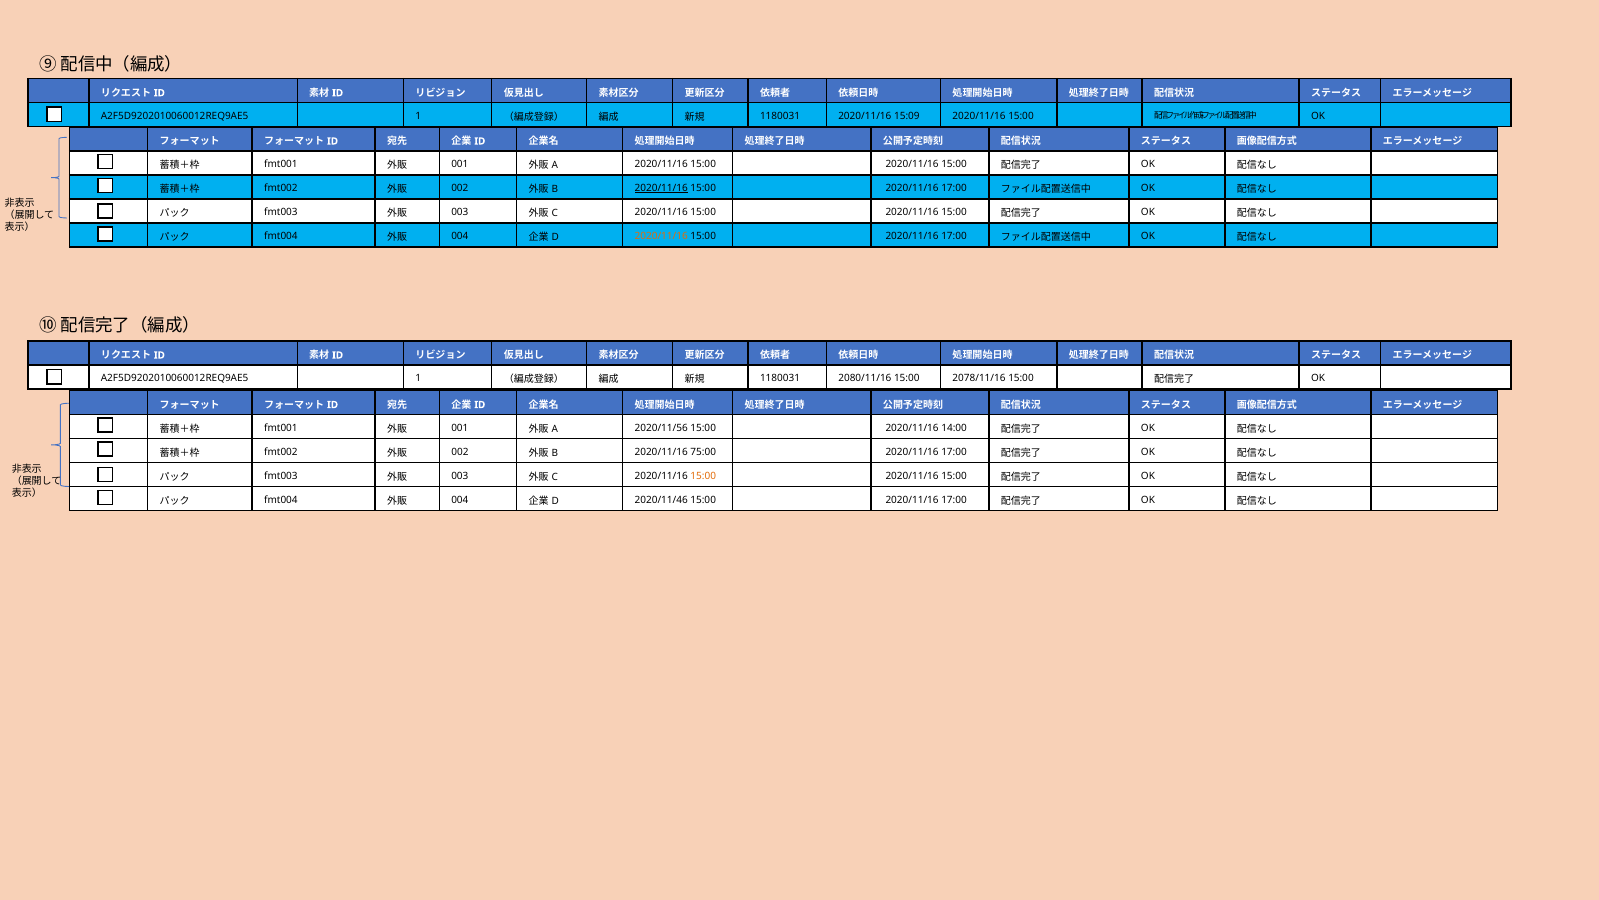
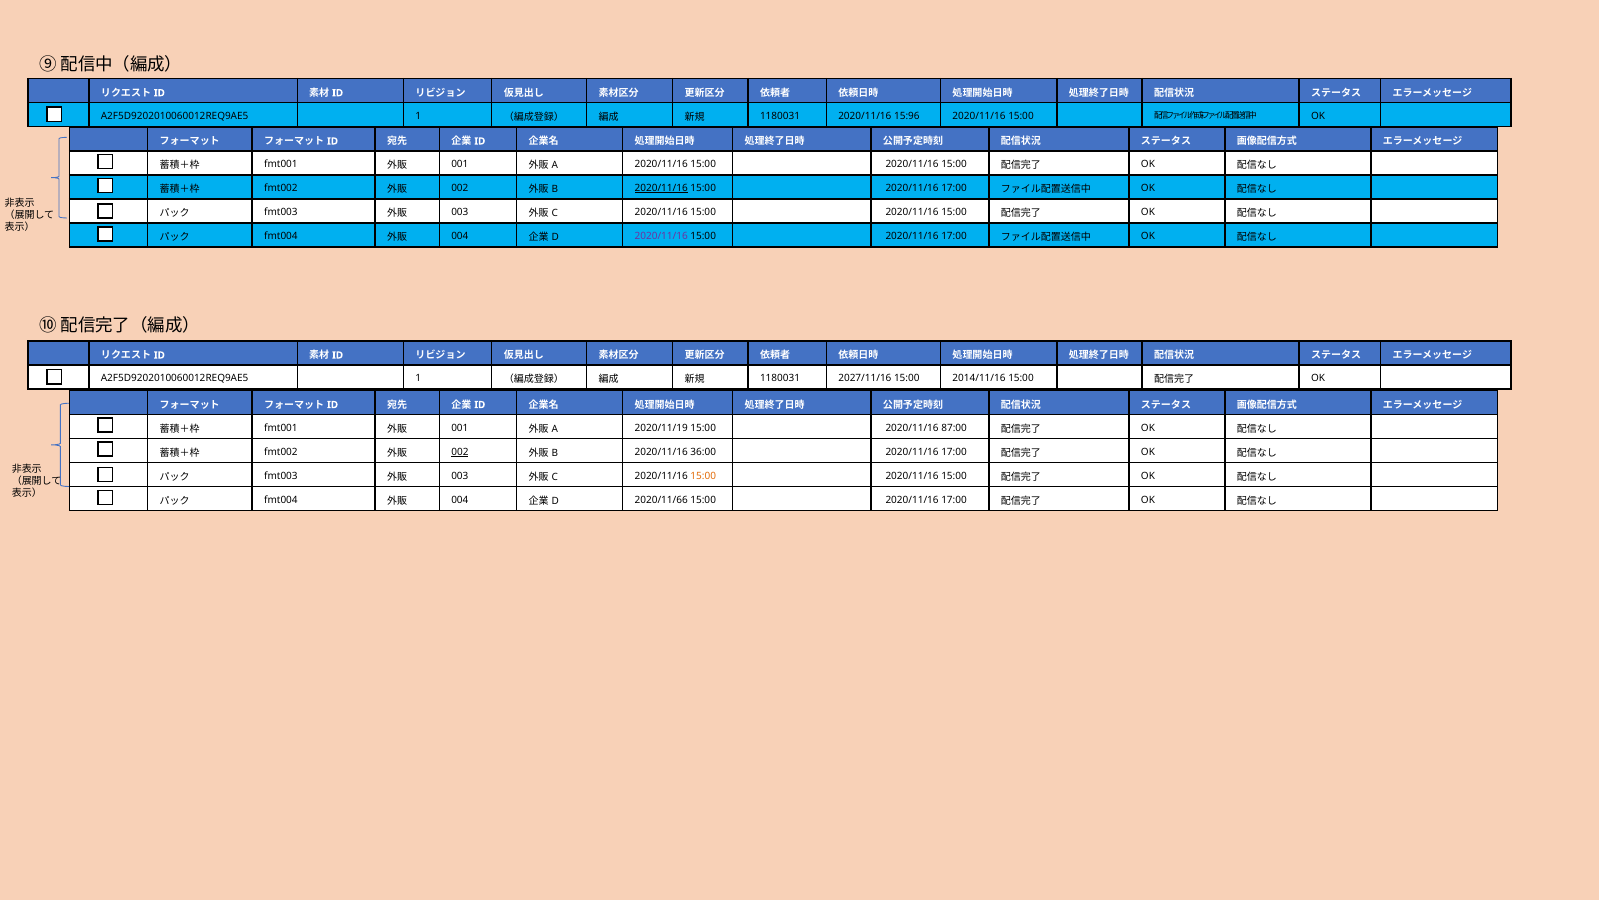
15:09: 15:09 -> 15:96
2020/11/16 at (661, 236) colour: orange -> purple
2080/11/16: 2080/11/16 -> 2027/11/16
2078/11/16: 2078/11/16 -> 2014/11/16
2020/11/56: 2020/11/56 -> 2020/11/19
14:00: 14:00 -> 87:00
002 at (460, 452) underline: none -> present
75:00: 75:00 -> 36:00
2020/11/46: 2020/11/46 -> 2020/11/66
